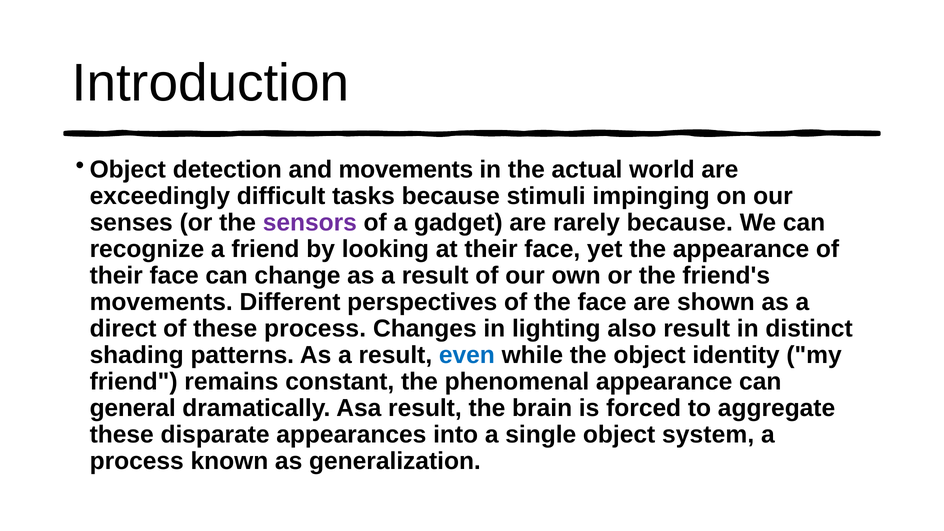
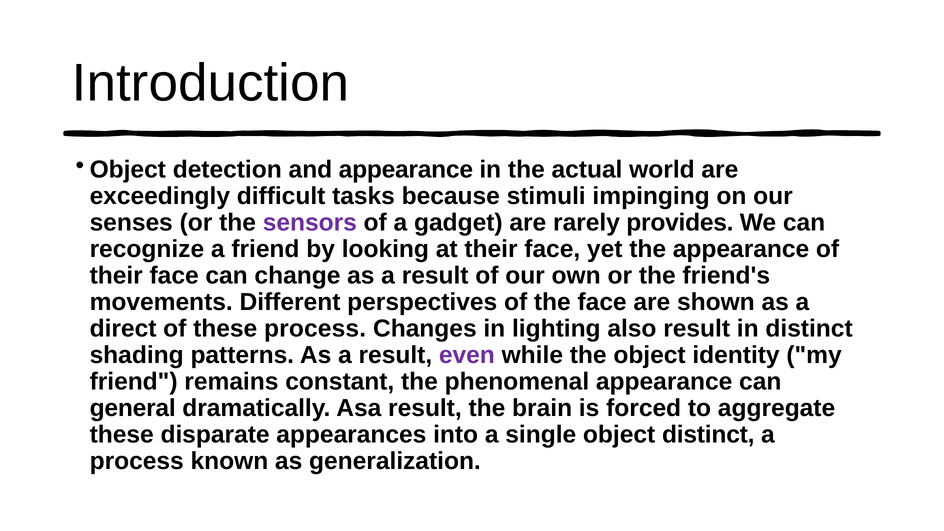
and movements: movements -> appearance
rarely because: because -> provides
even colour: blue -> purple
object system: system -> distinct
